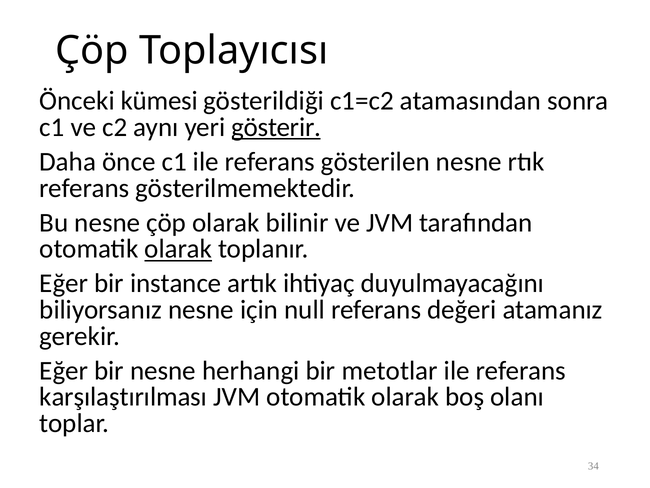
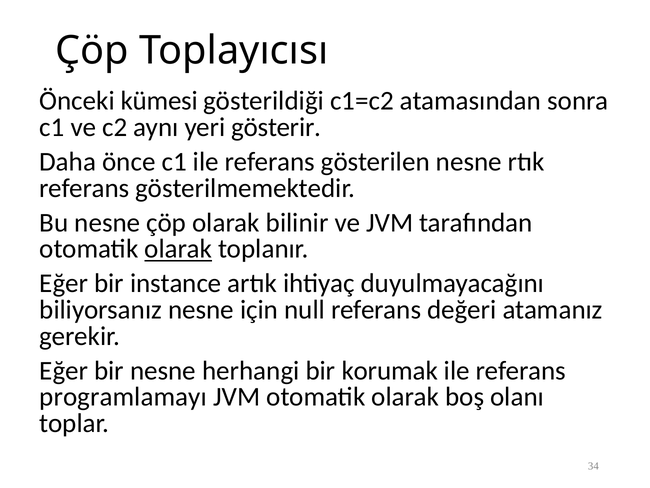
gösterir underline: present -> none
metotlar: metotlar -> korumak
karşılaştırılması: karşılaştırılması -> programlamayı
